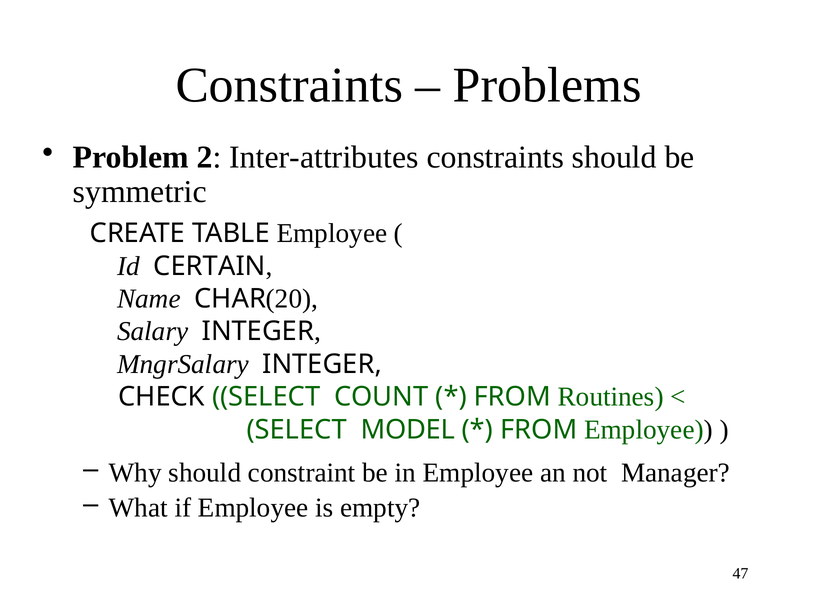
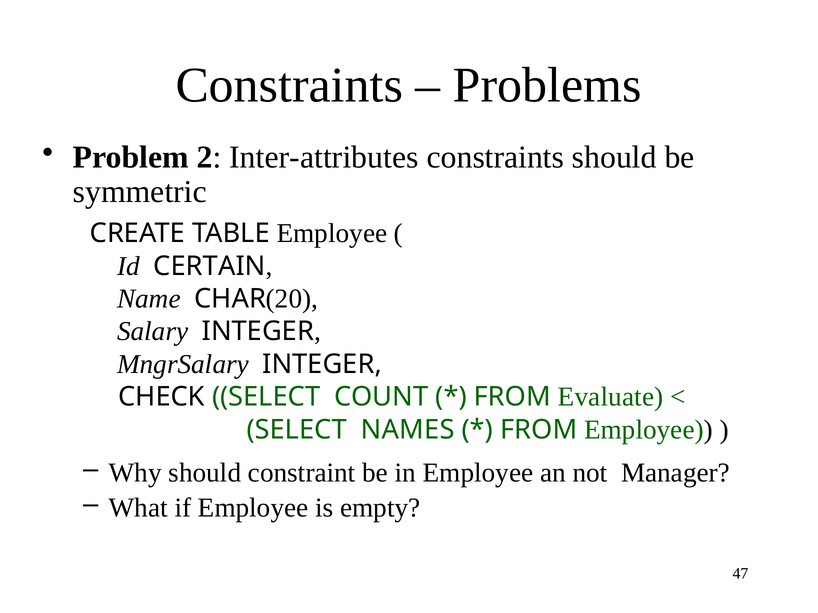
Routines: Routines -> Evaluate
MODEL: MODEL -> NAMES
